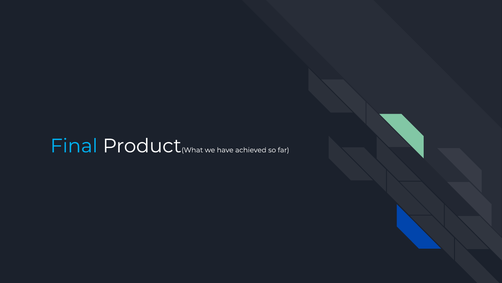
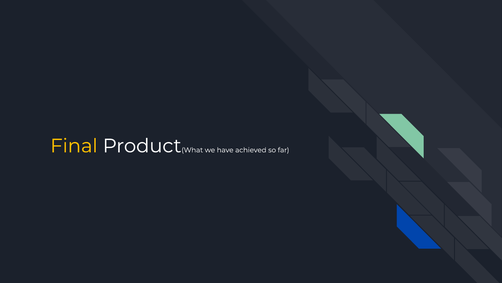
Final colour: light blue -> yellow
